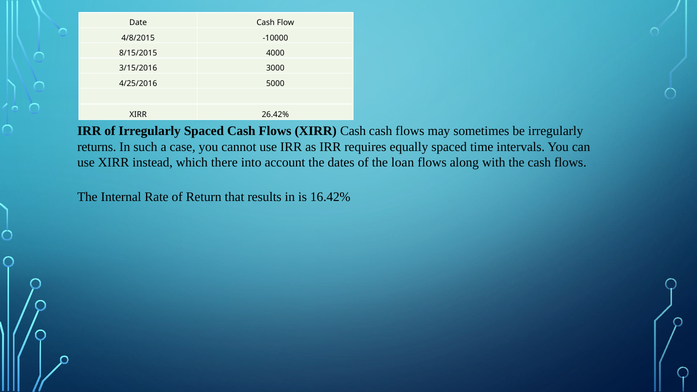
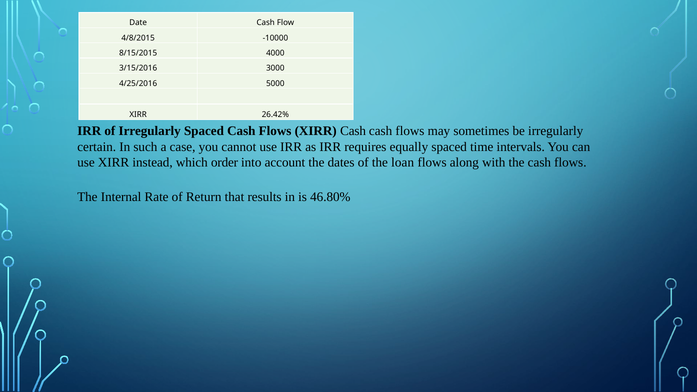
returns: returns -> certain
there: there -> order
16.42%: 16.42% -> 46.80%
